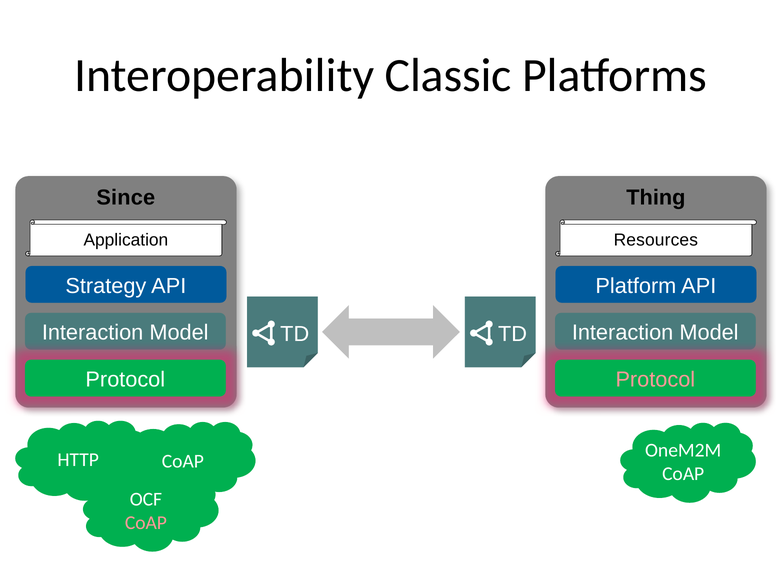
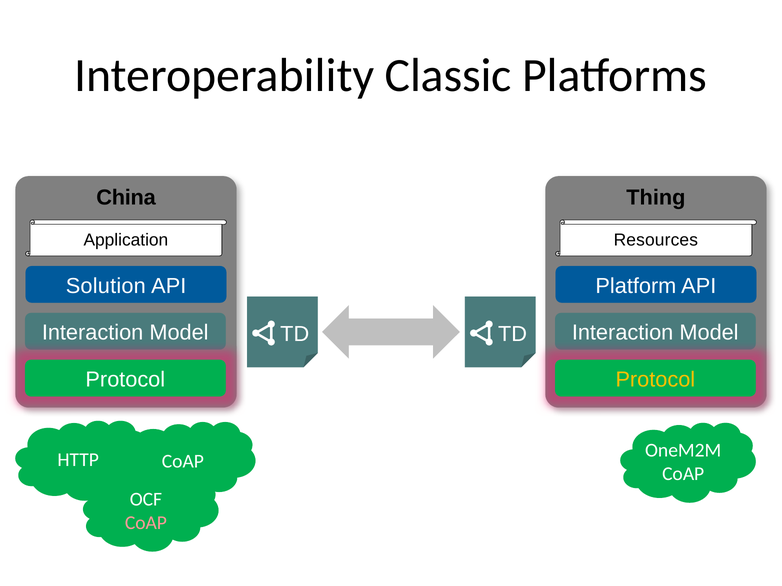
Since: Since -> China
Strategy: Strategy -> Solution
Protocol at (655, 380) colour: pink -> yellow
